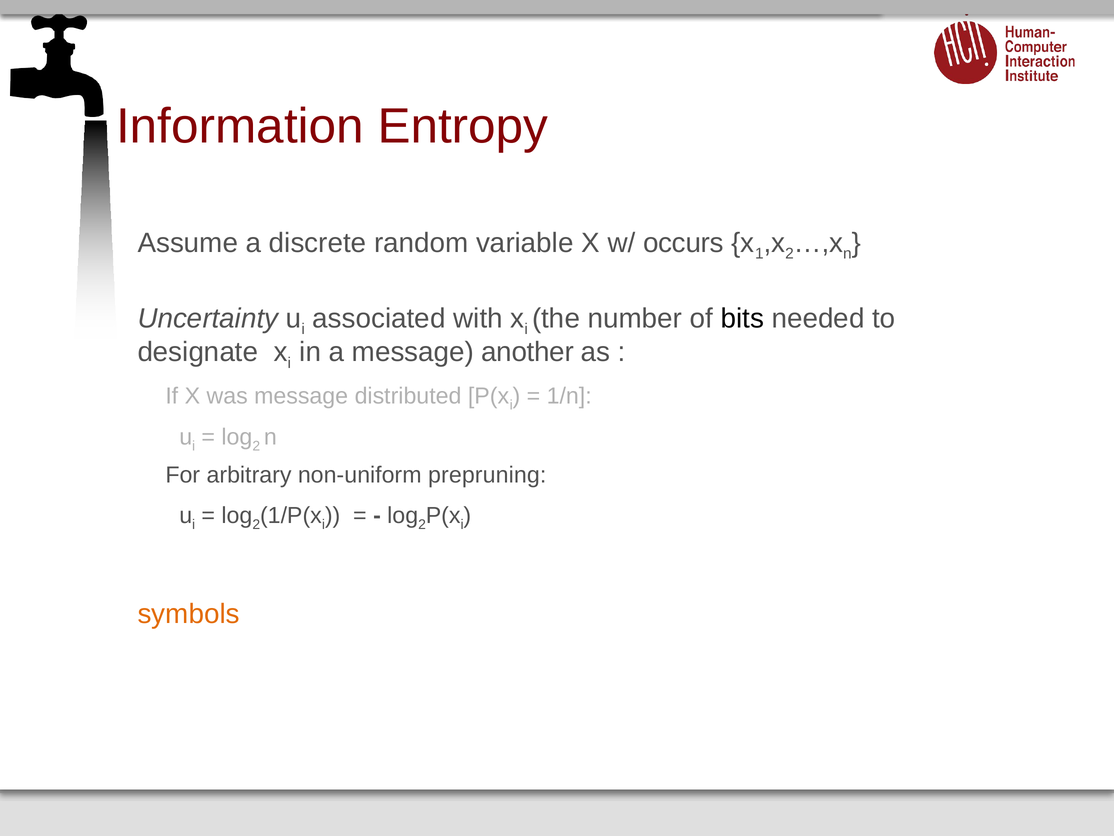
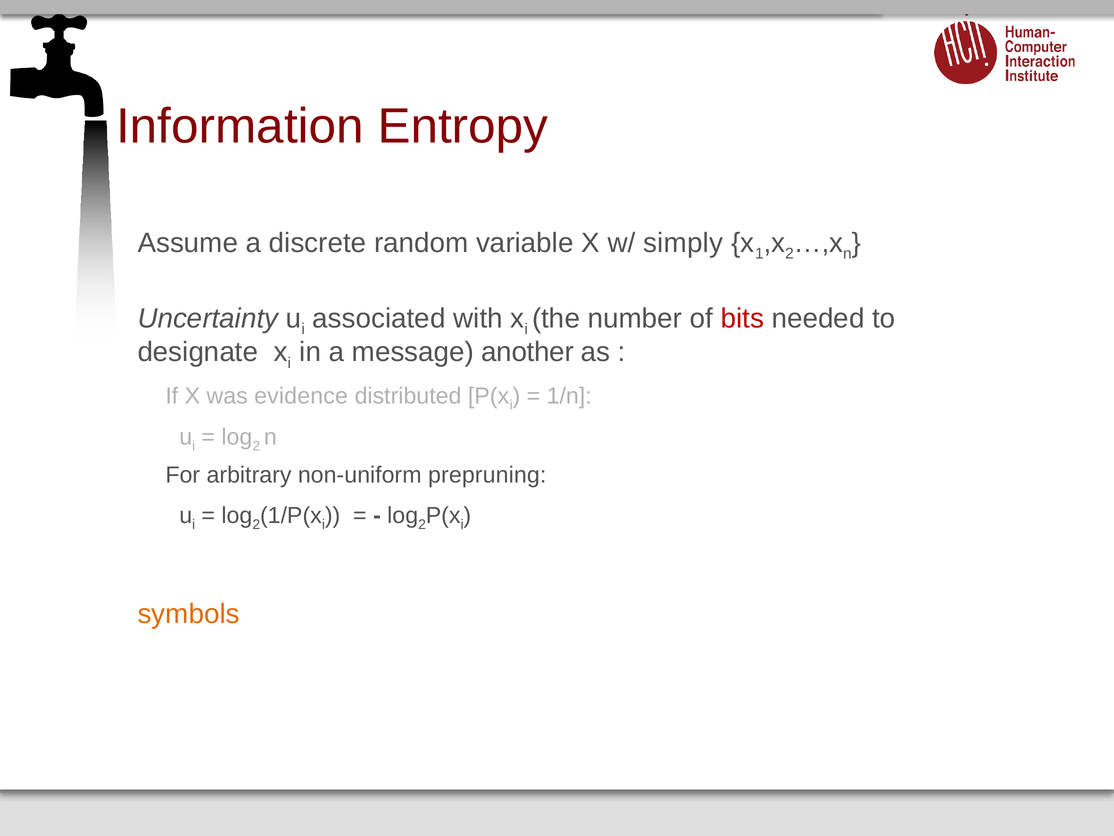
occurs: occurs -> simply
bits at (742, 318) colour: black -> red
was message: message -> evidence
